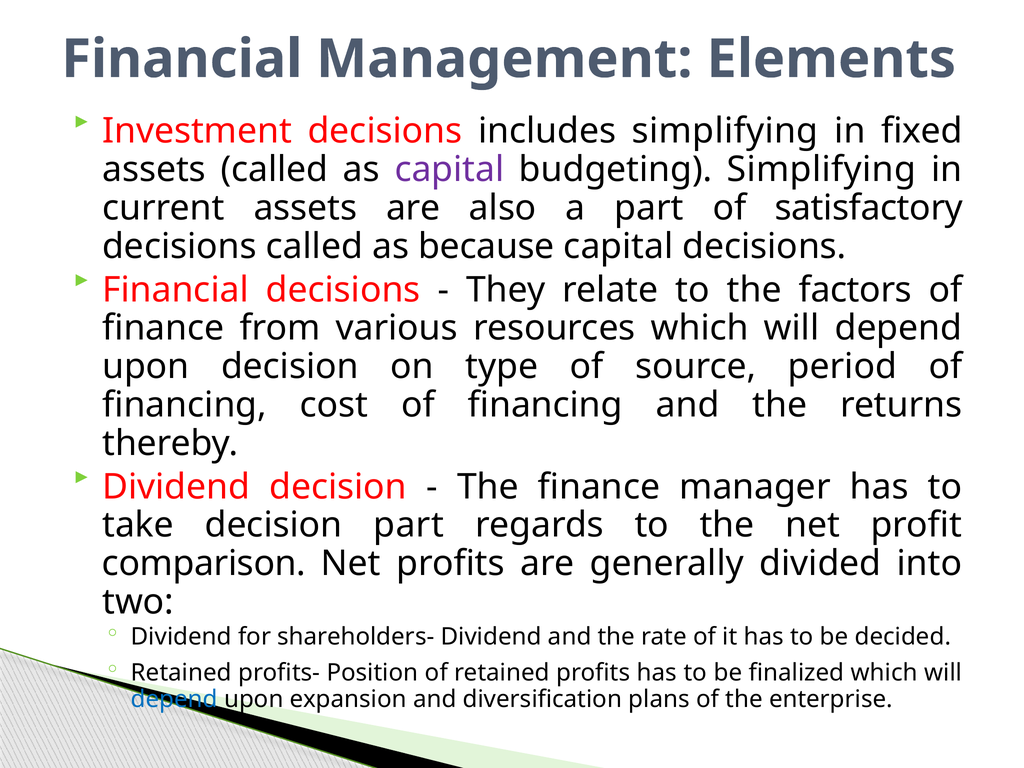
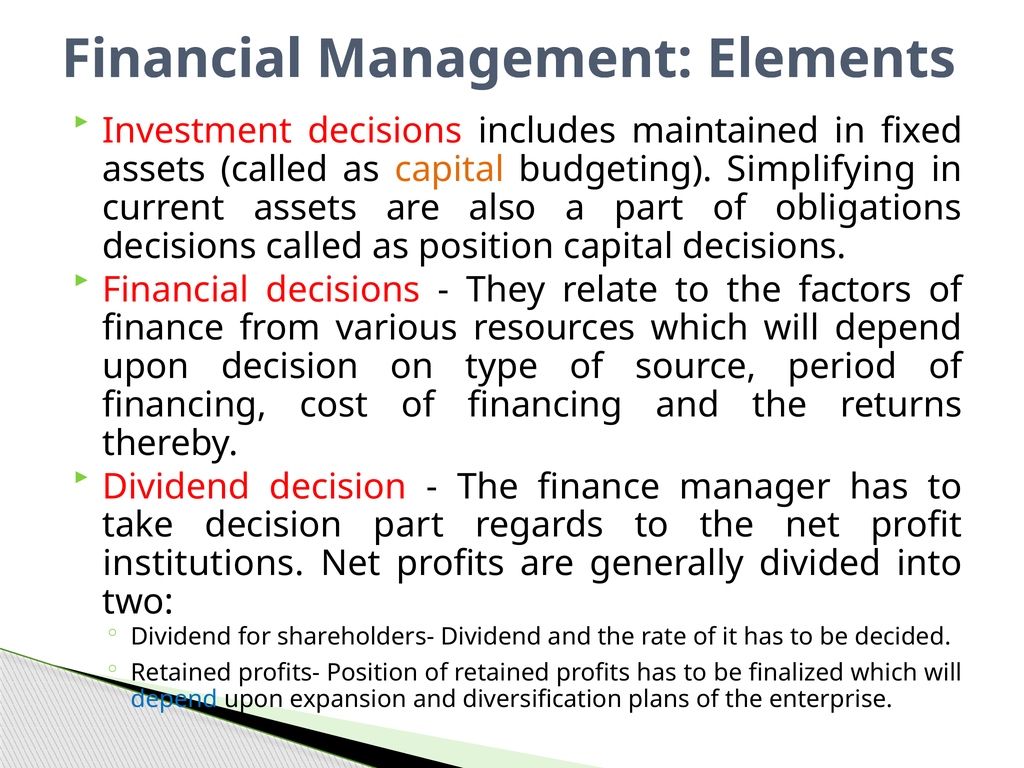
includes simplifying: simplifying -> maintained
capital at (449, 170) colour: purple -> orange
satisfactory: satisfactory -> obligations
as because: because -> position
comparison: comparison -> institutions
